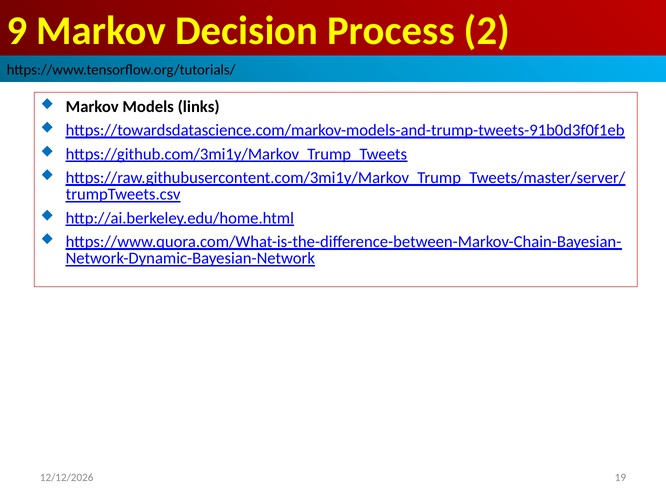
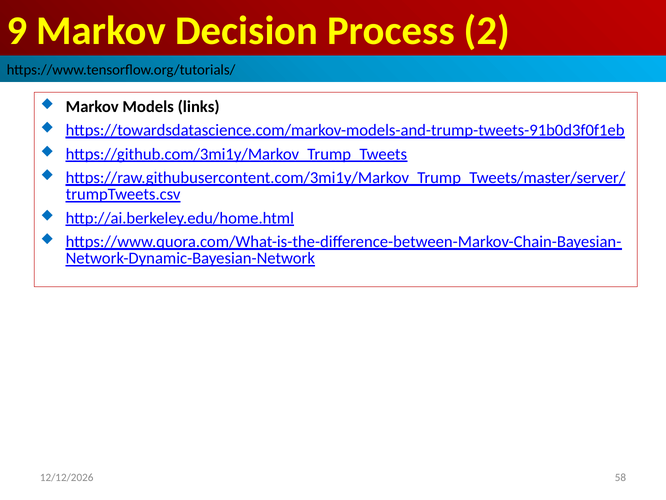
19: 19 -> 58
